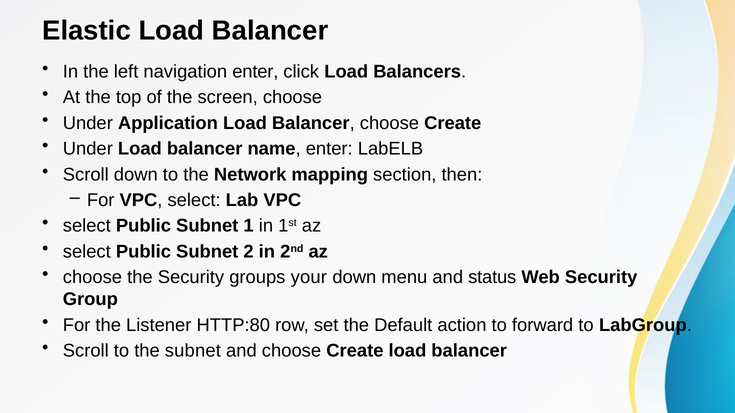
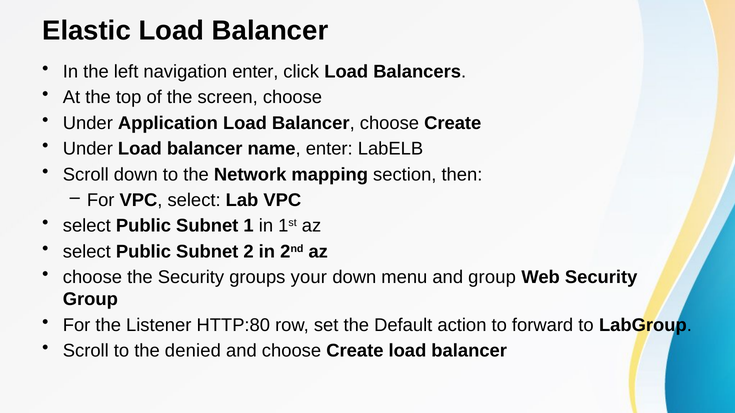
and status: status -> group
the subnet: subnet -> denied
